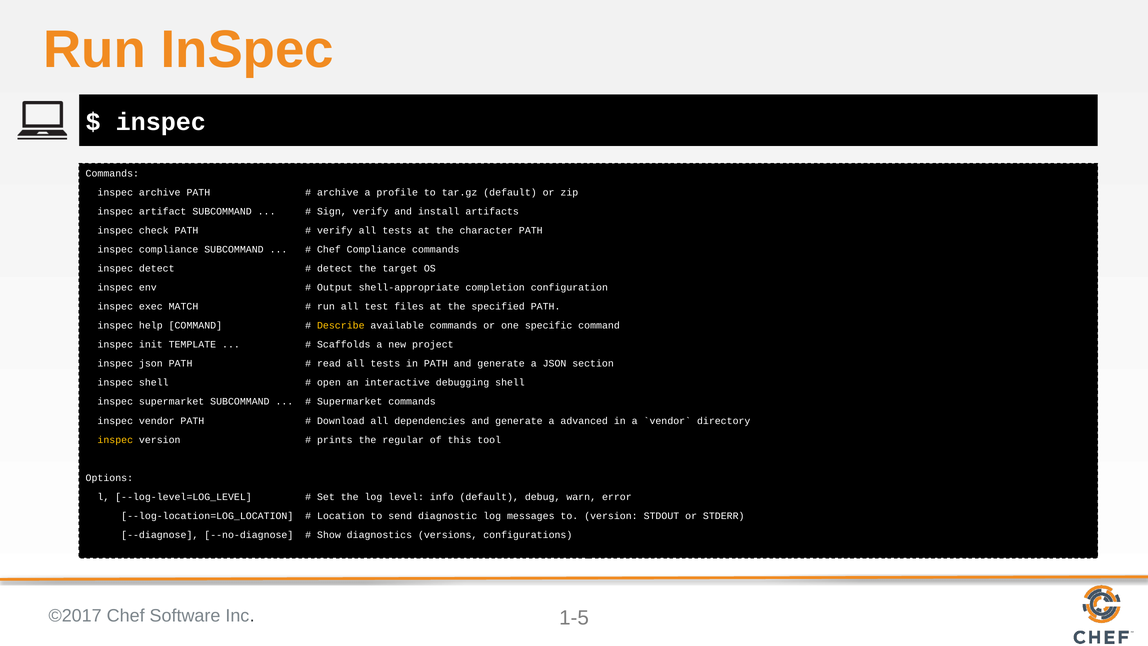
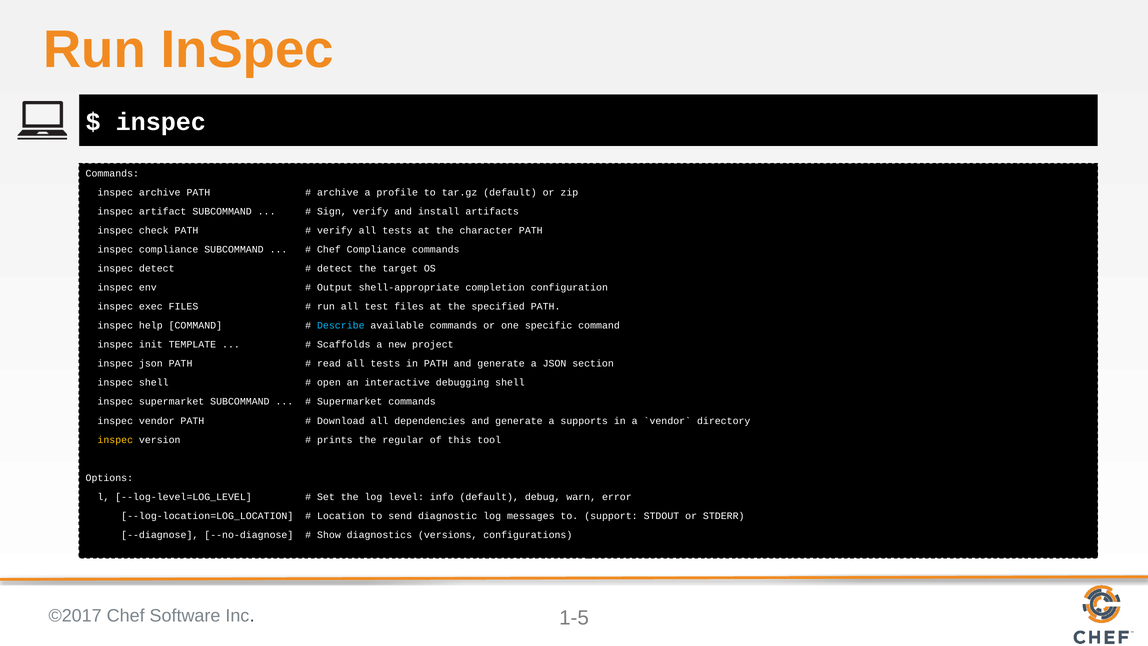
exec MATCH: MATCH -> FILES
Describe colour: yellow -> light blue
advanced: advanced -> supports
to version: version -> support
